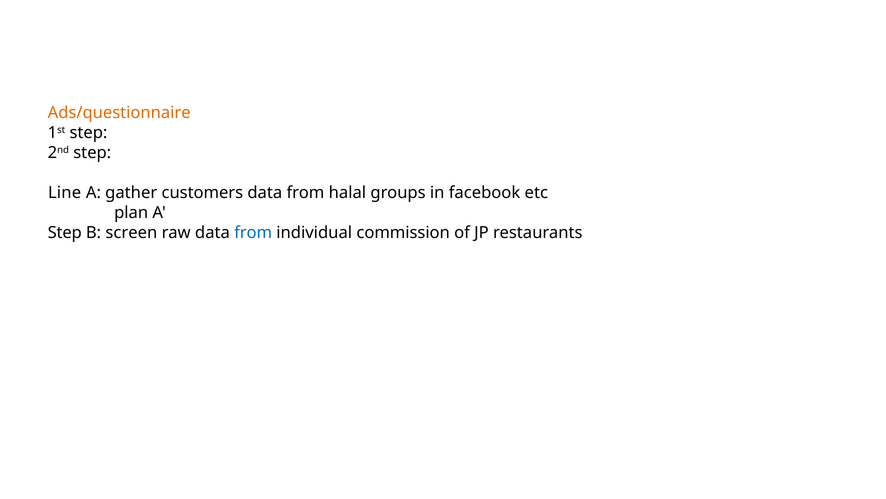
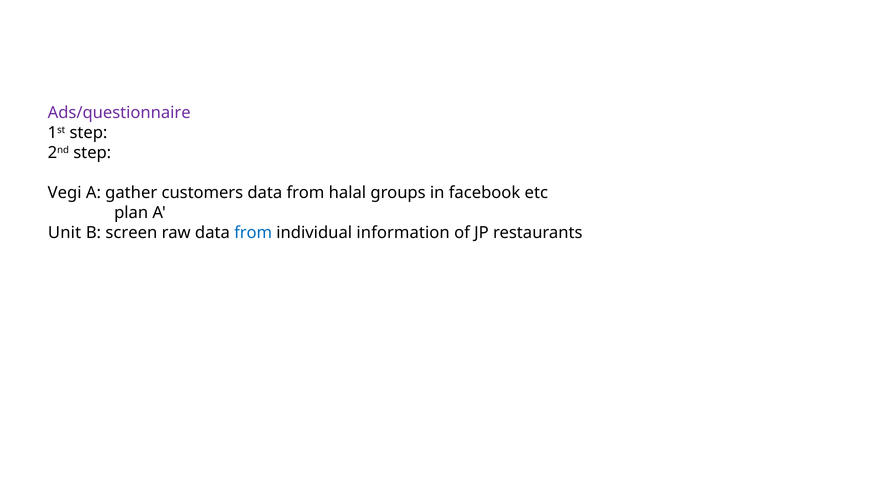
Ads/questionnaire colour: orange -> purple
Line: Line -> Vegi
Step at (65, 232): Step -> Unit
commission: commission -> information
